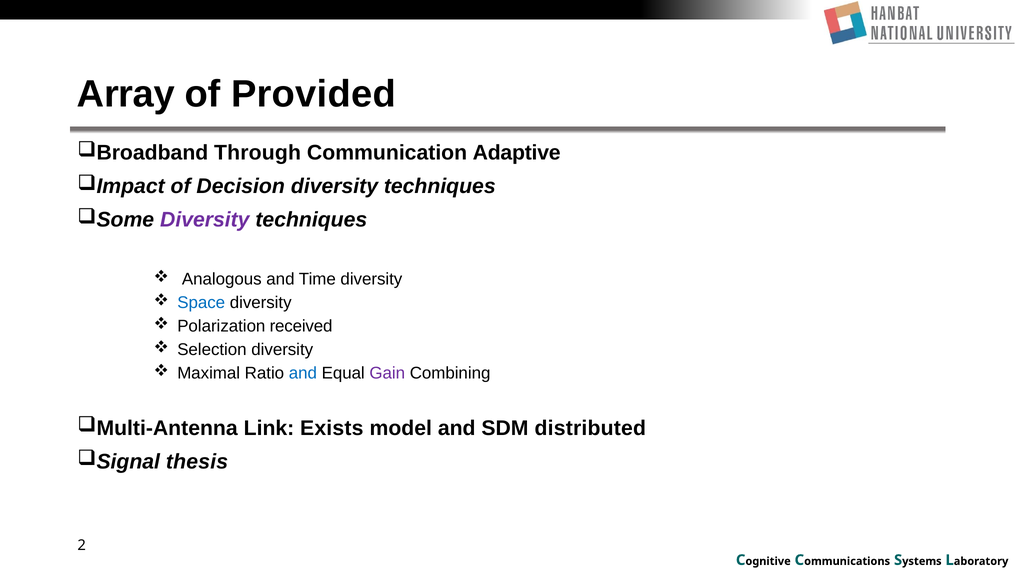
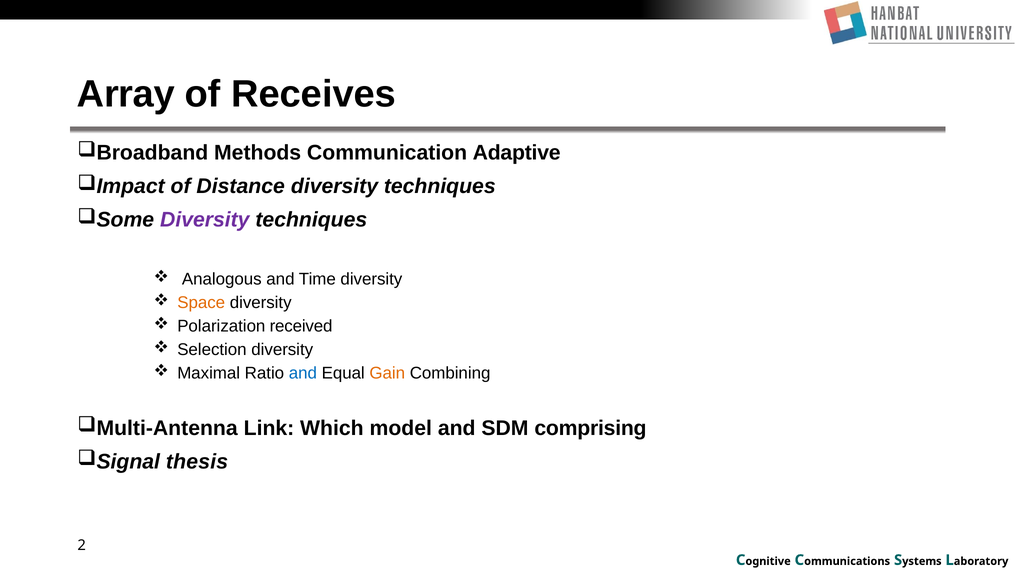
Provided: Provided -> Receives
Through: Through -> Methods
Decision: Decision -> Distance
Space colour: blue -> orange
Gain colour: purple -> orange
Exists: Exists -> Which
distributed: distributed -> comprising
